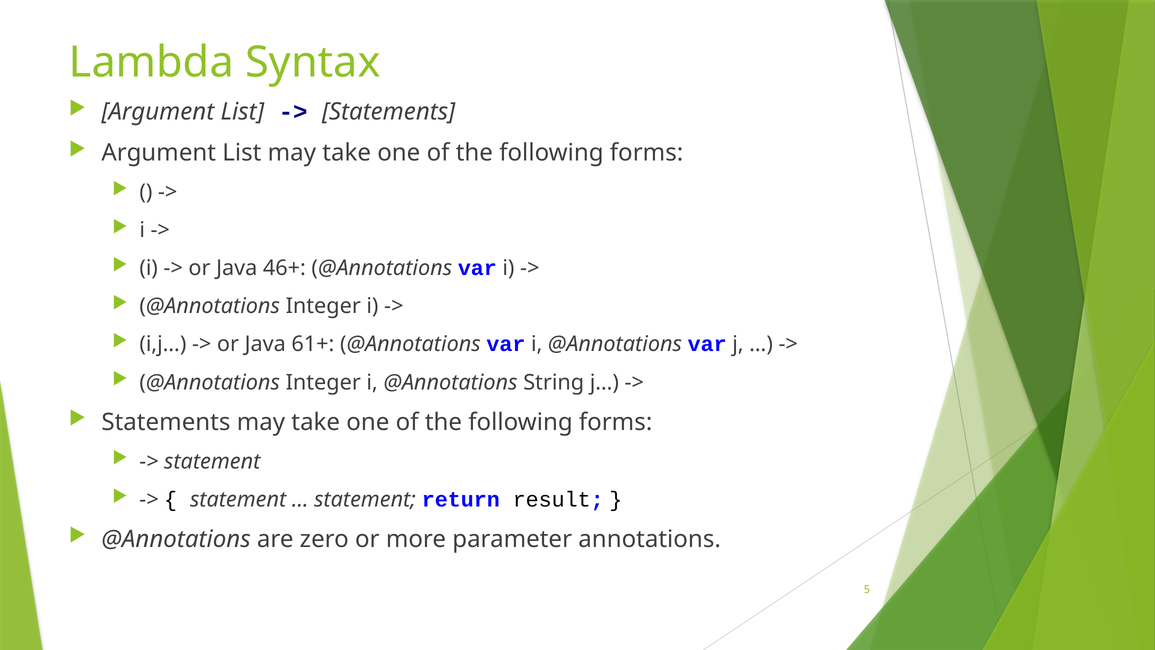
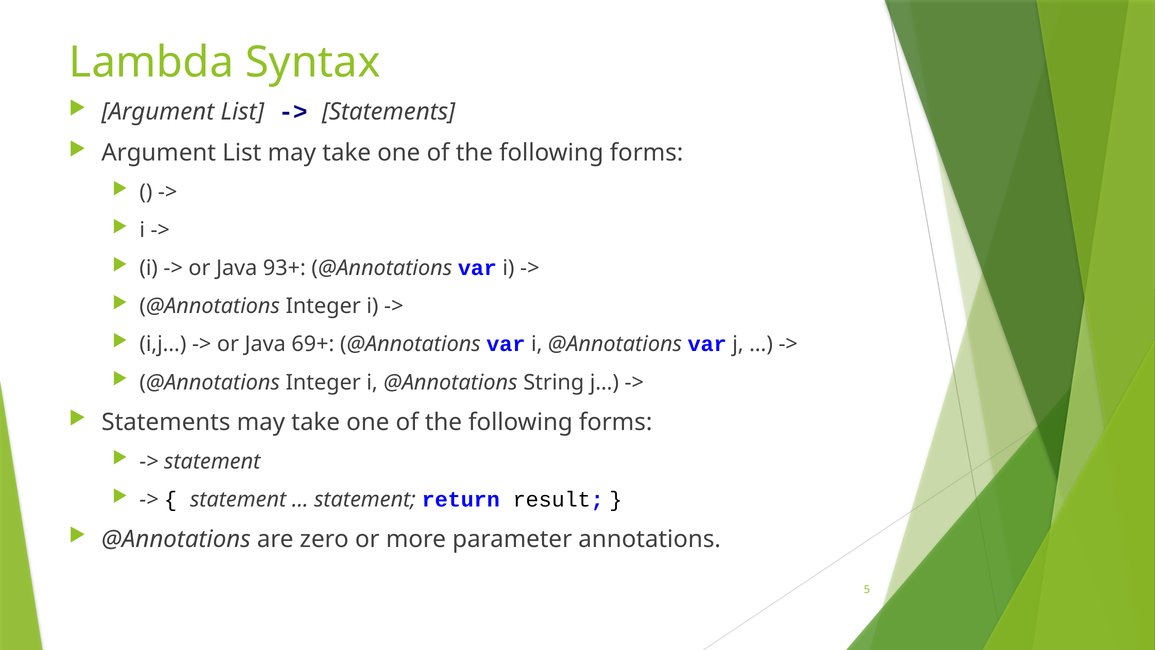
46+: 46+ -> 93+
61+: 61+ -> 69+
